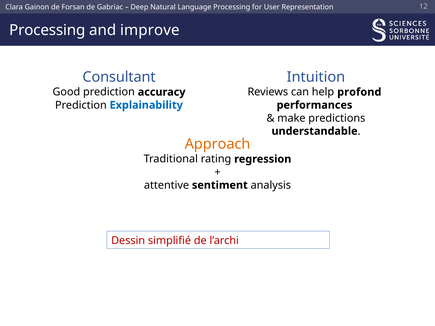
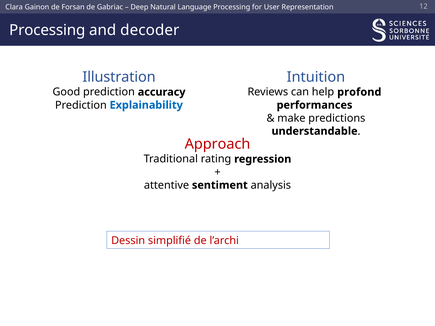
improve: improve -> decoder
Consultant: Consultant -> Illustration
Approach colour: orange -> red
